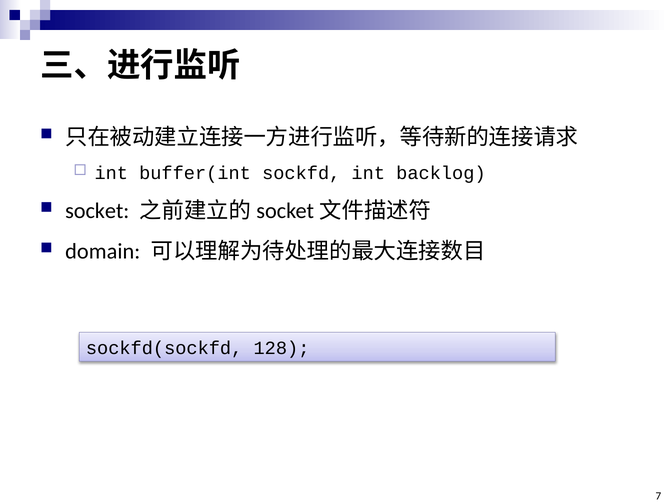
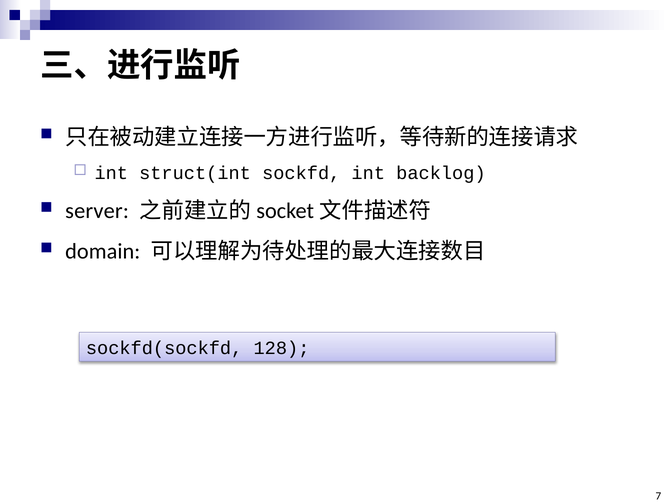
buffer(int: buffer(int -> struct(int
socket: socket -> server
